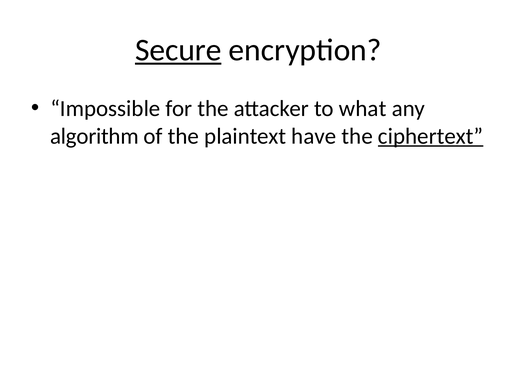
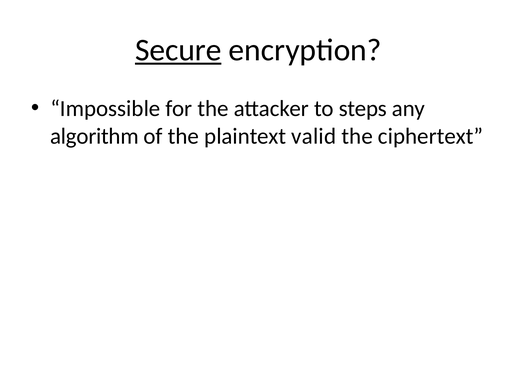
what: what -> steps
have: have -> valid
ciphertext underline: present -> none
